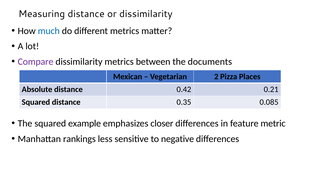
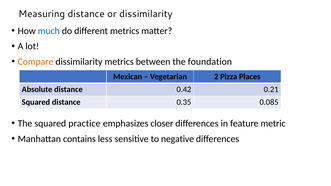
Compare colour: purple -> orange
documents: documents -> foundation
example: example -> practice
rankings: rankings -> contains
